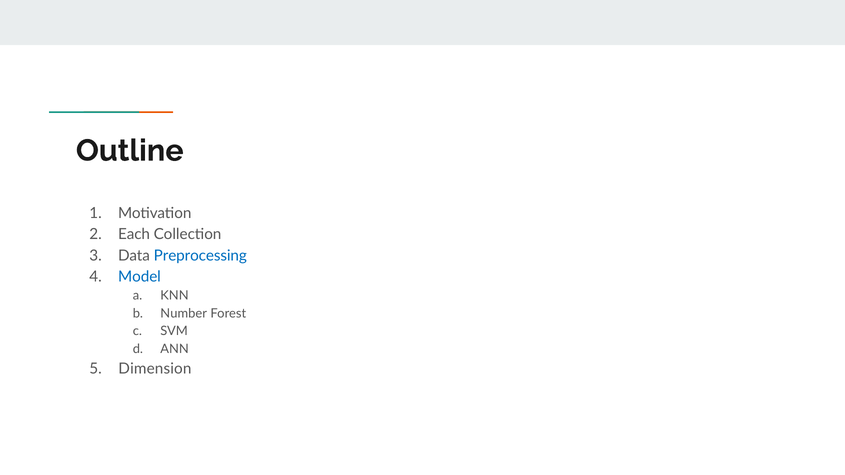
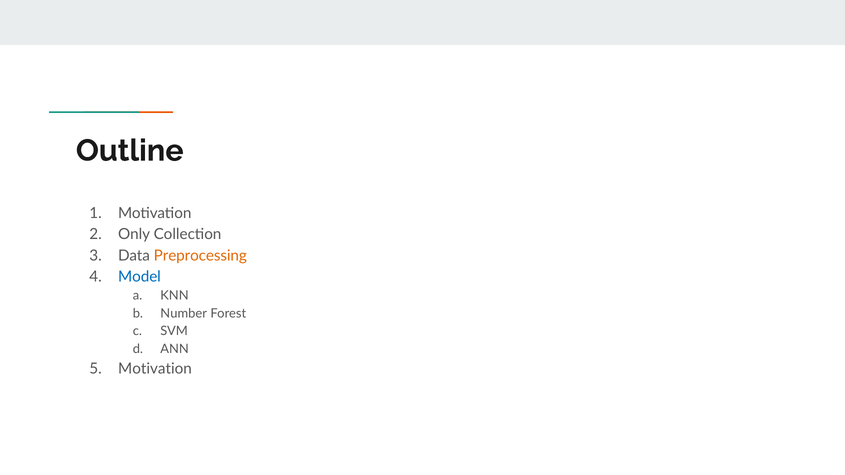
Each: Each -> Only
Preprocessing colour: blue -> orange
Dimension at (155, 369): Dimension -> Motivation
